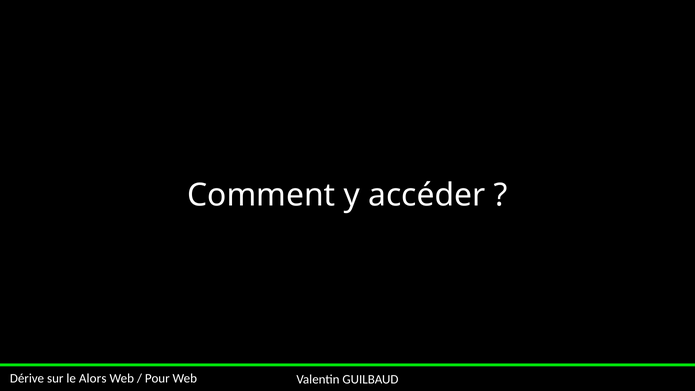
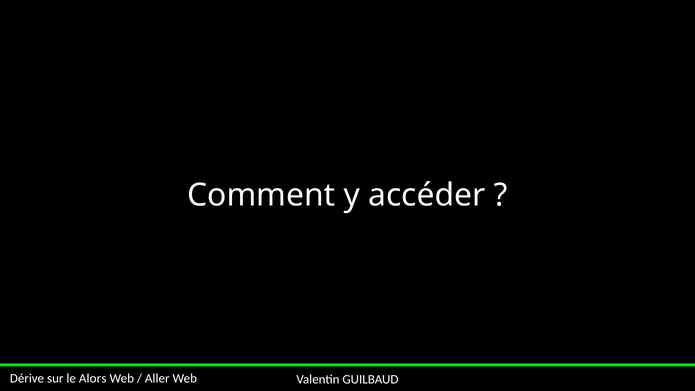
Pour: Pour -> Aller
